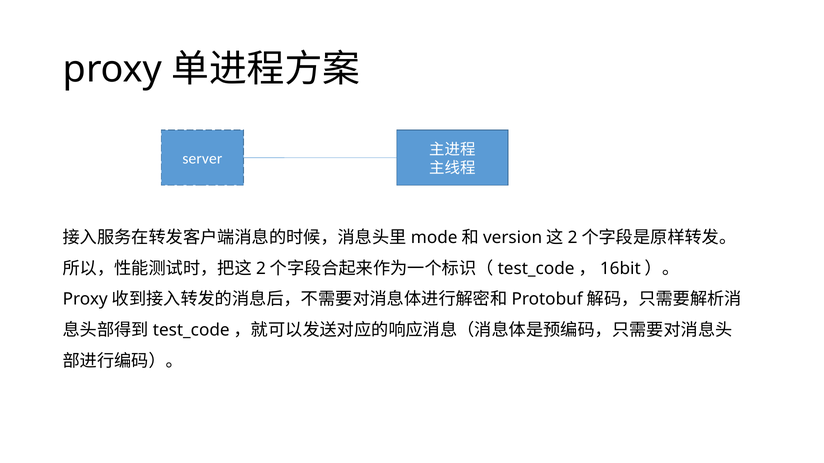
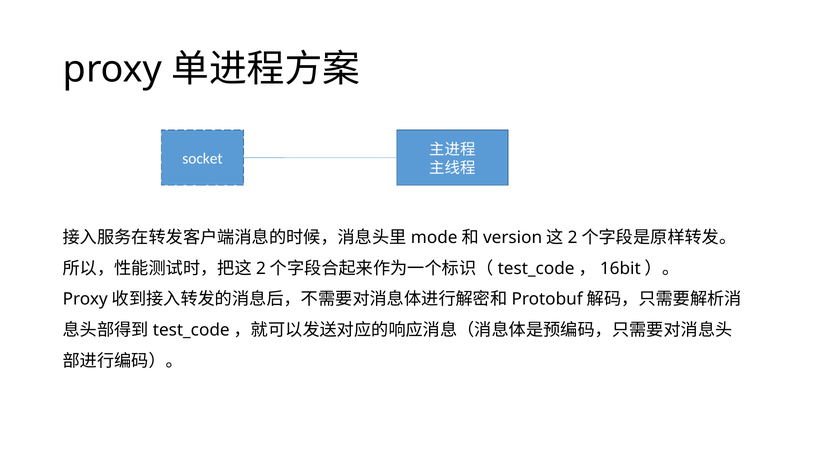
server: server -> socket
